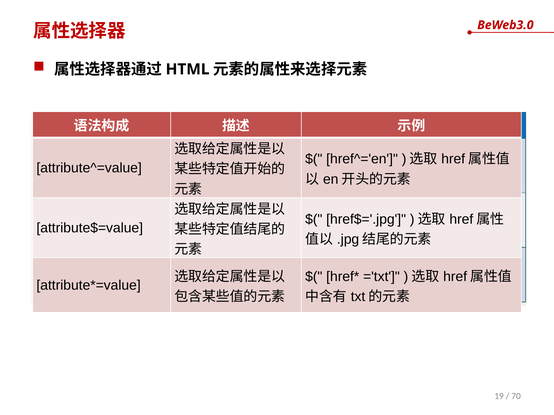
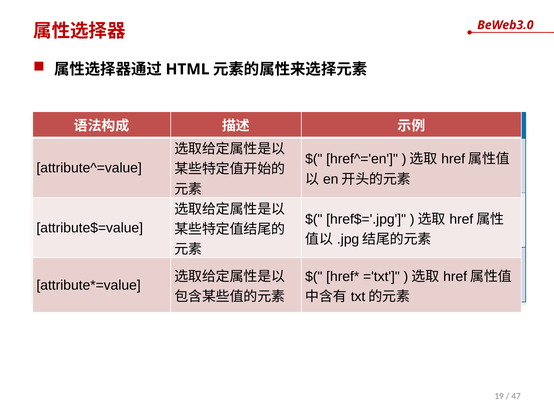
70: 70 -> 47
